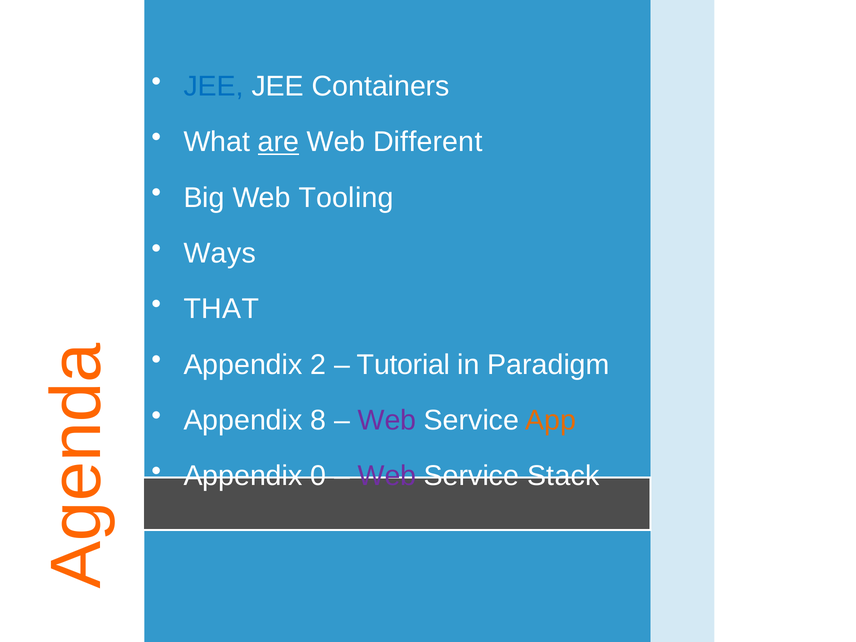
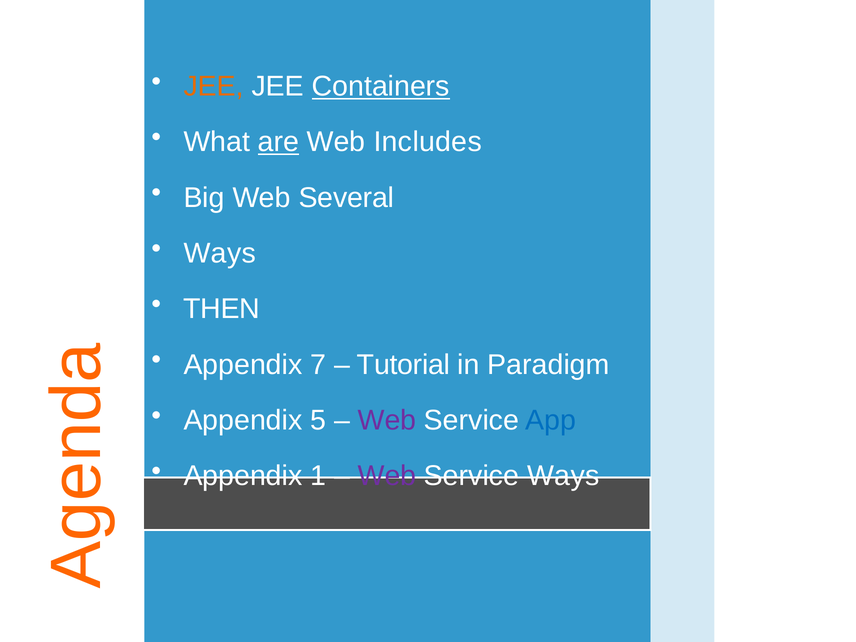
JEE at (214, 86) colour: blue -> orange
Containers underline: none -> present
Different: Different -> Includes
Tooling: Tooling -> Several
THAT: THAT -> THEN
2: 2 -> 7
8: 8 -> 5
App colour: orange -> blue
0: 0 -> 1
Service Stack: Stack -> Ways
